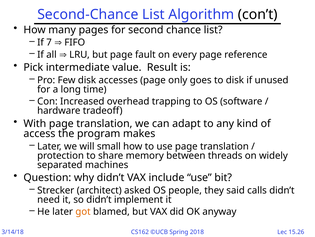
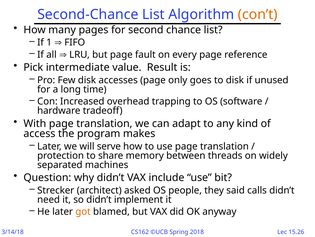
con’t colour: black -> orange
7: 7 -> 1
small: small -> serve
